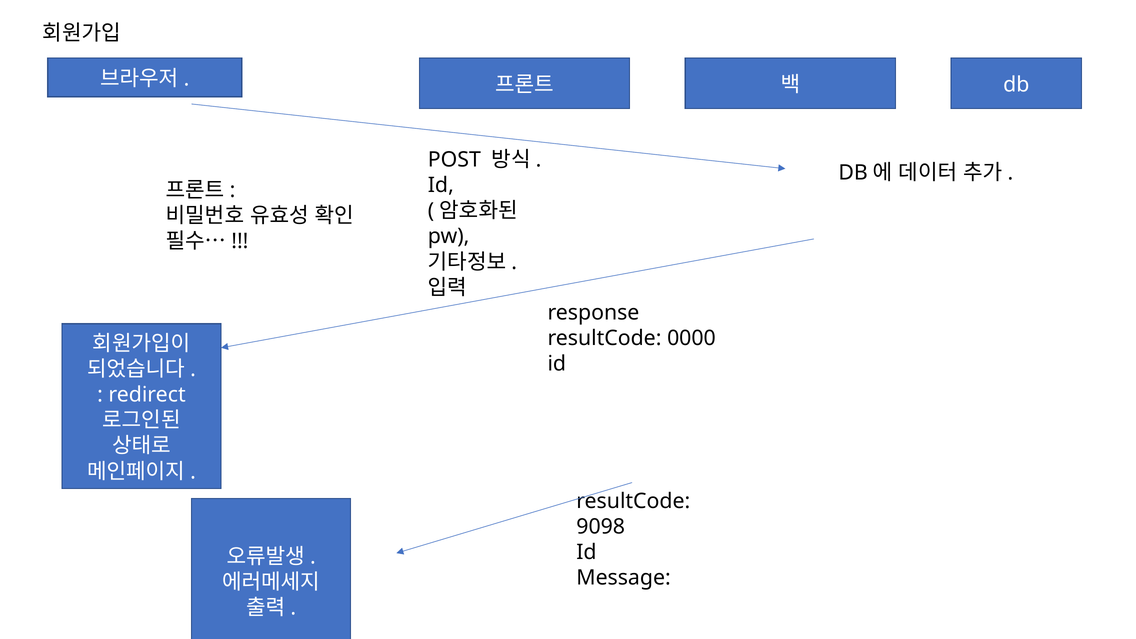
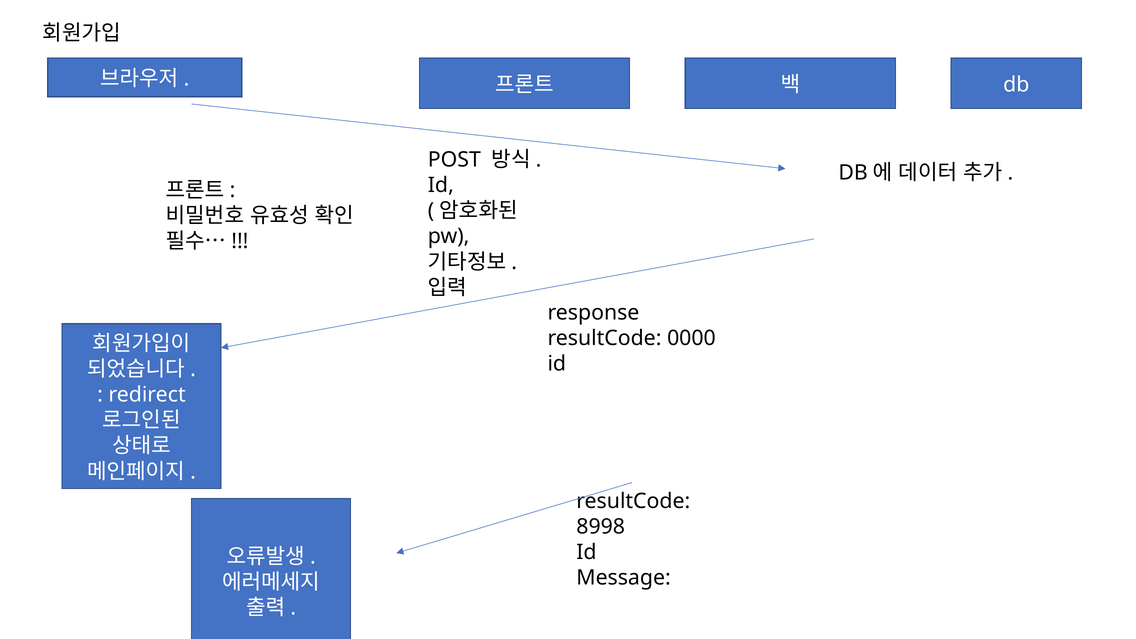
9098: 9098 -> 8998
